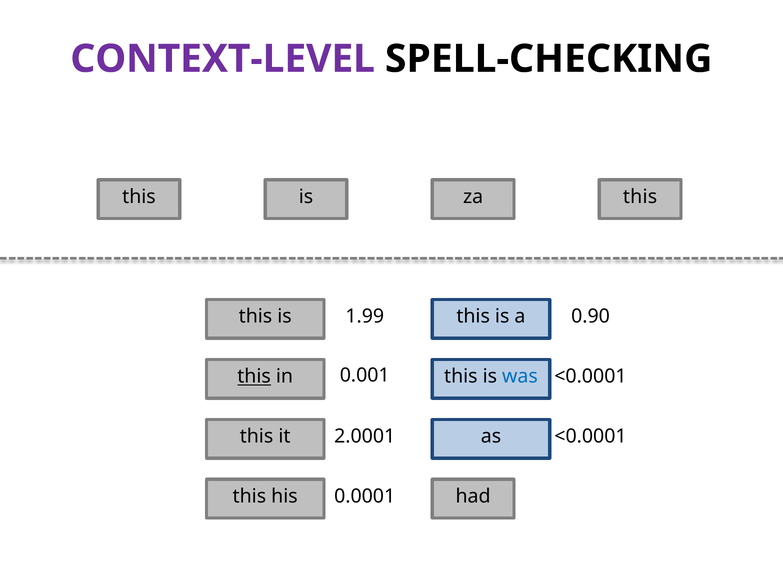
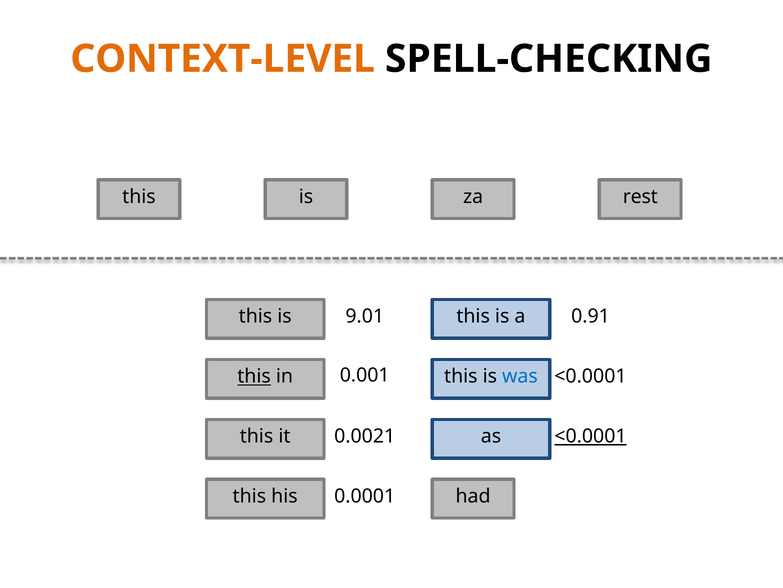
CONTEXT-LEVEL colour: purple -> orange
za this: this -> rest
1.99: 1.99 -> 9.01
0.90: 0.90 -> 0.91
2.0001: 2.0001 -> 0.0021
<0.0001 at (591, 436) underline: none -> present
